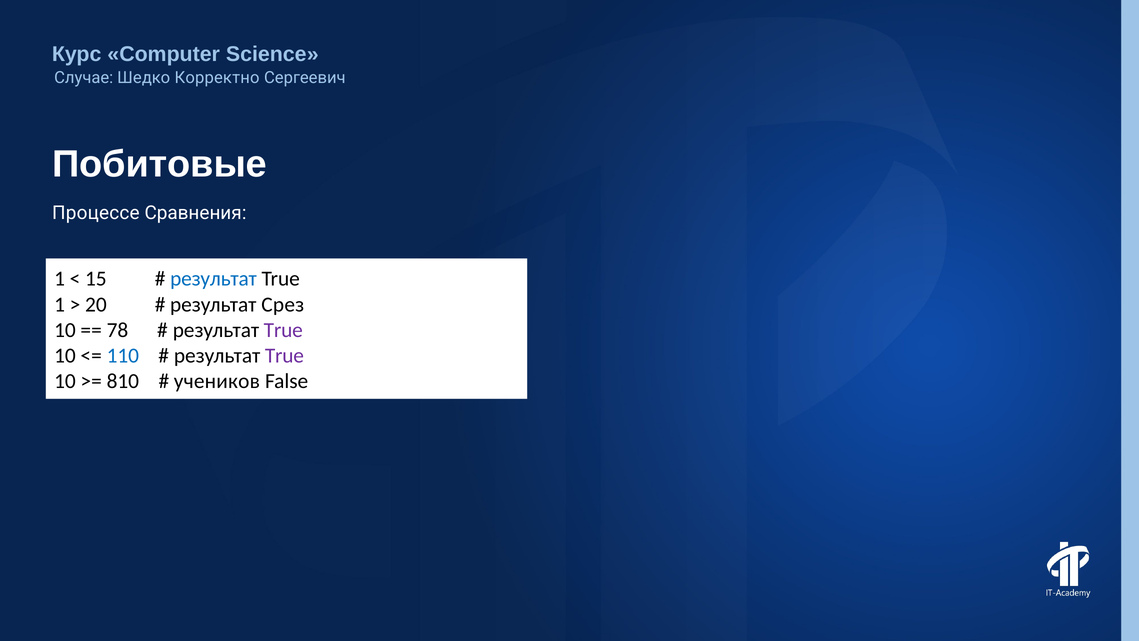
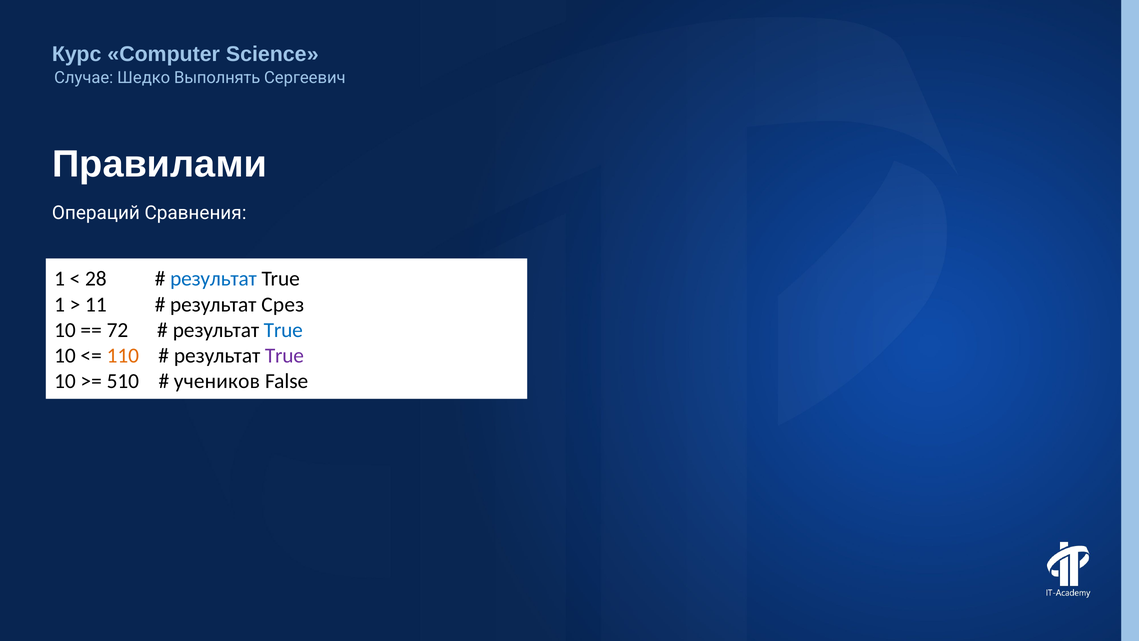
Корректно: Корректно -> Выполнять
Побитовые: Побитовые -> Правилами
Процессе: Процессе -> Операций
15: 15 -> 28
20: 20 -> 11
78: 78 -> 72
True at (283, 330) colour: purple -> blue
110 colour: blue -> orange
810: 810 -> 510
